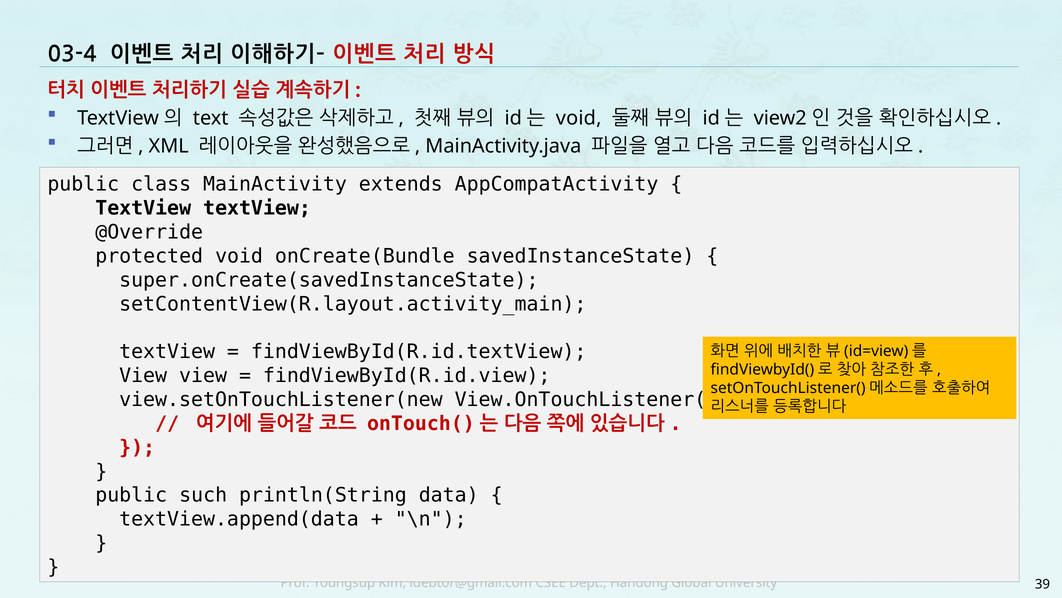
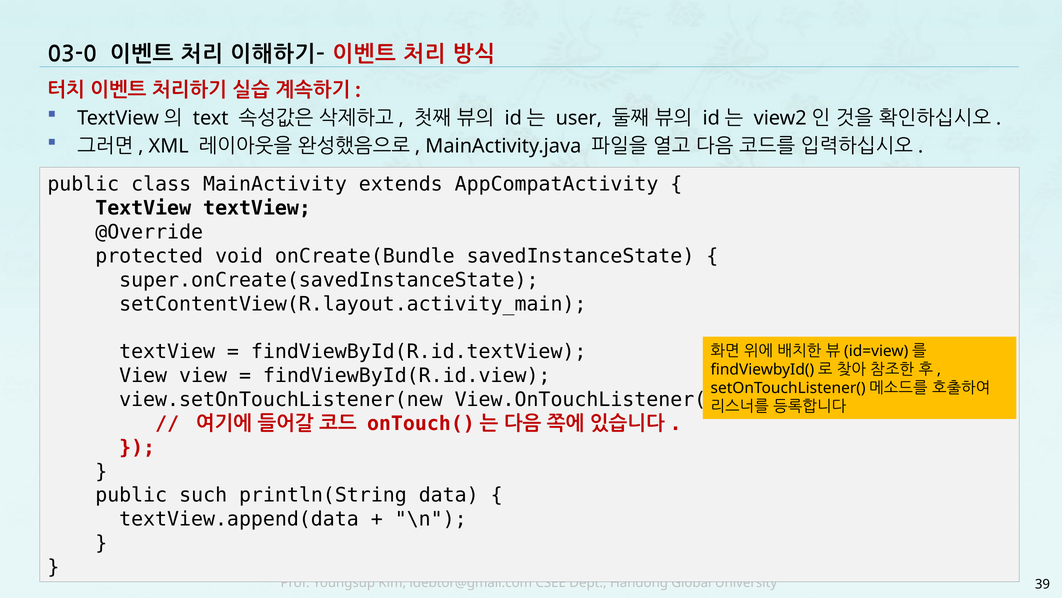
03-4: 03-4 -> 03-0
void at (579, 118): void -> user
